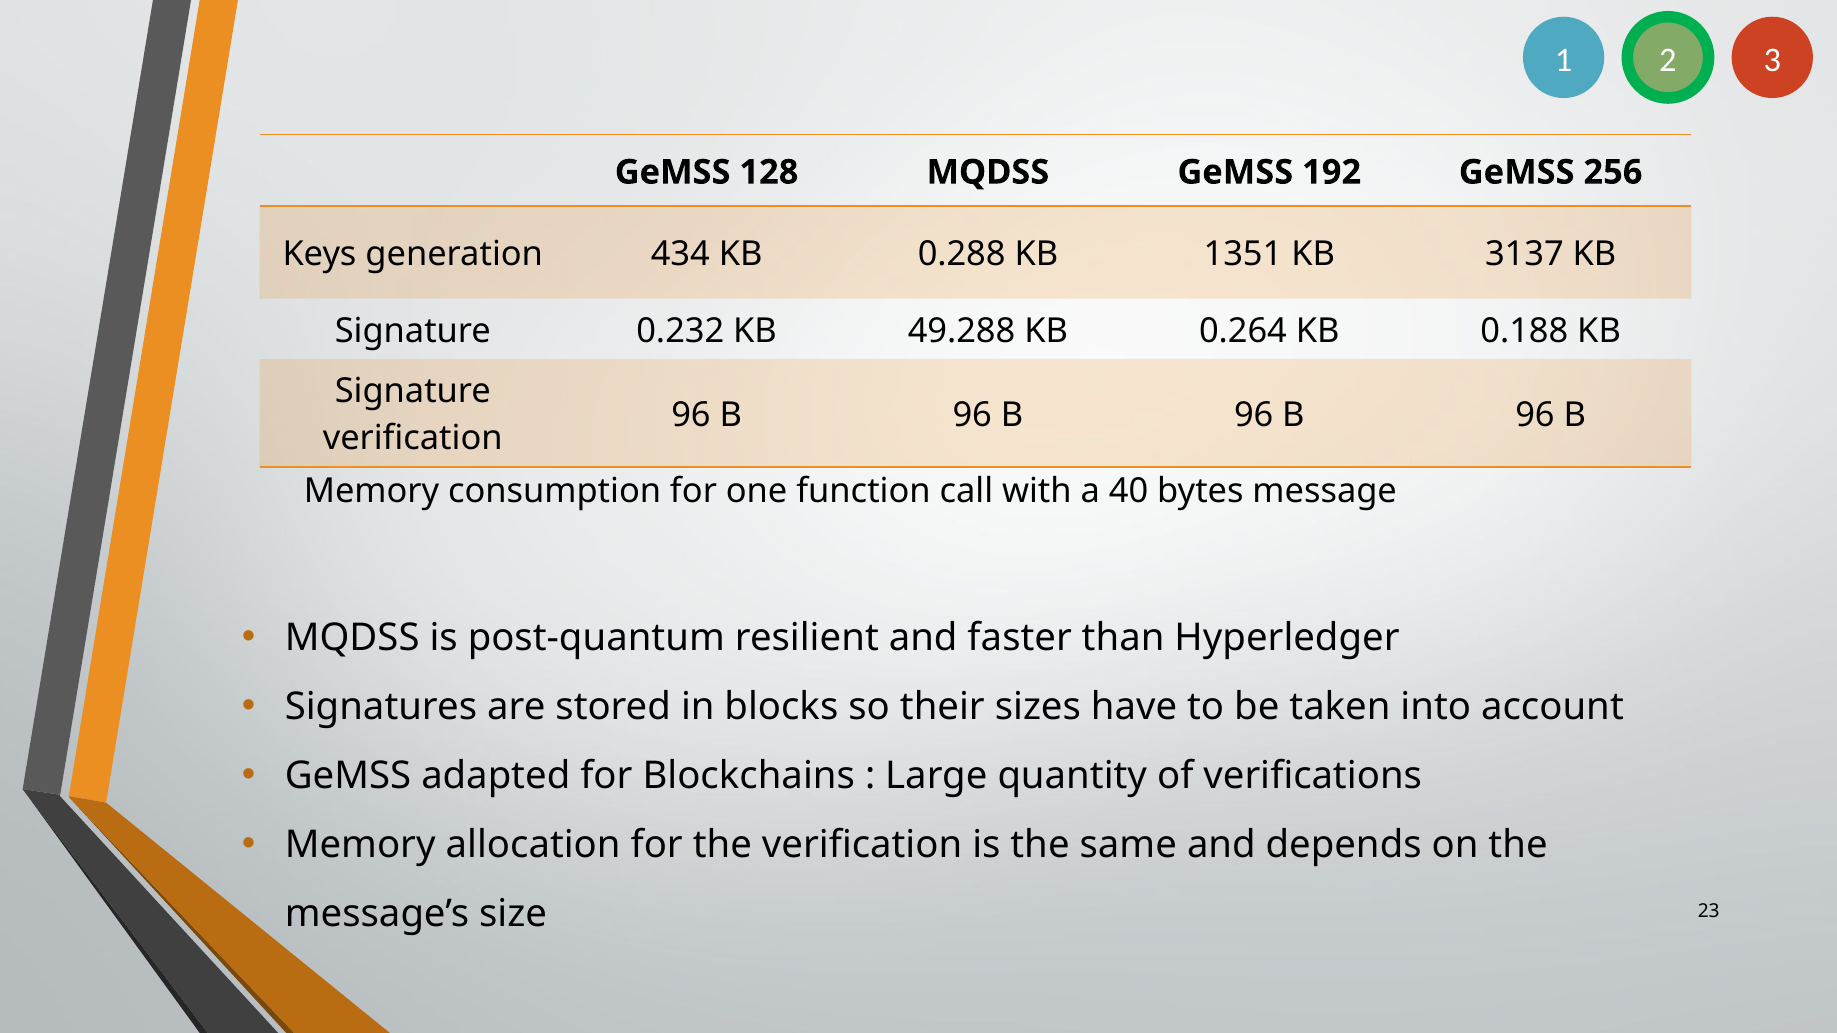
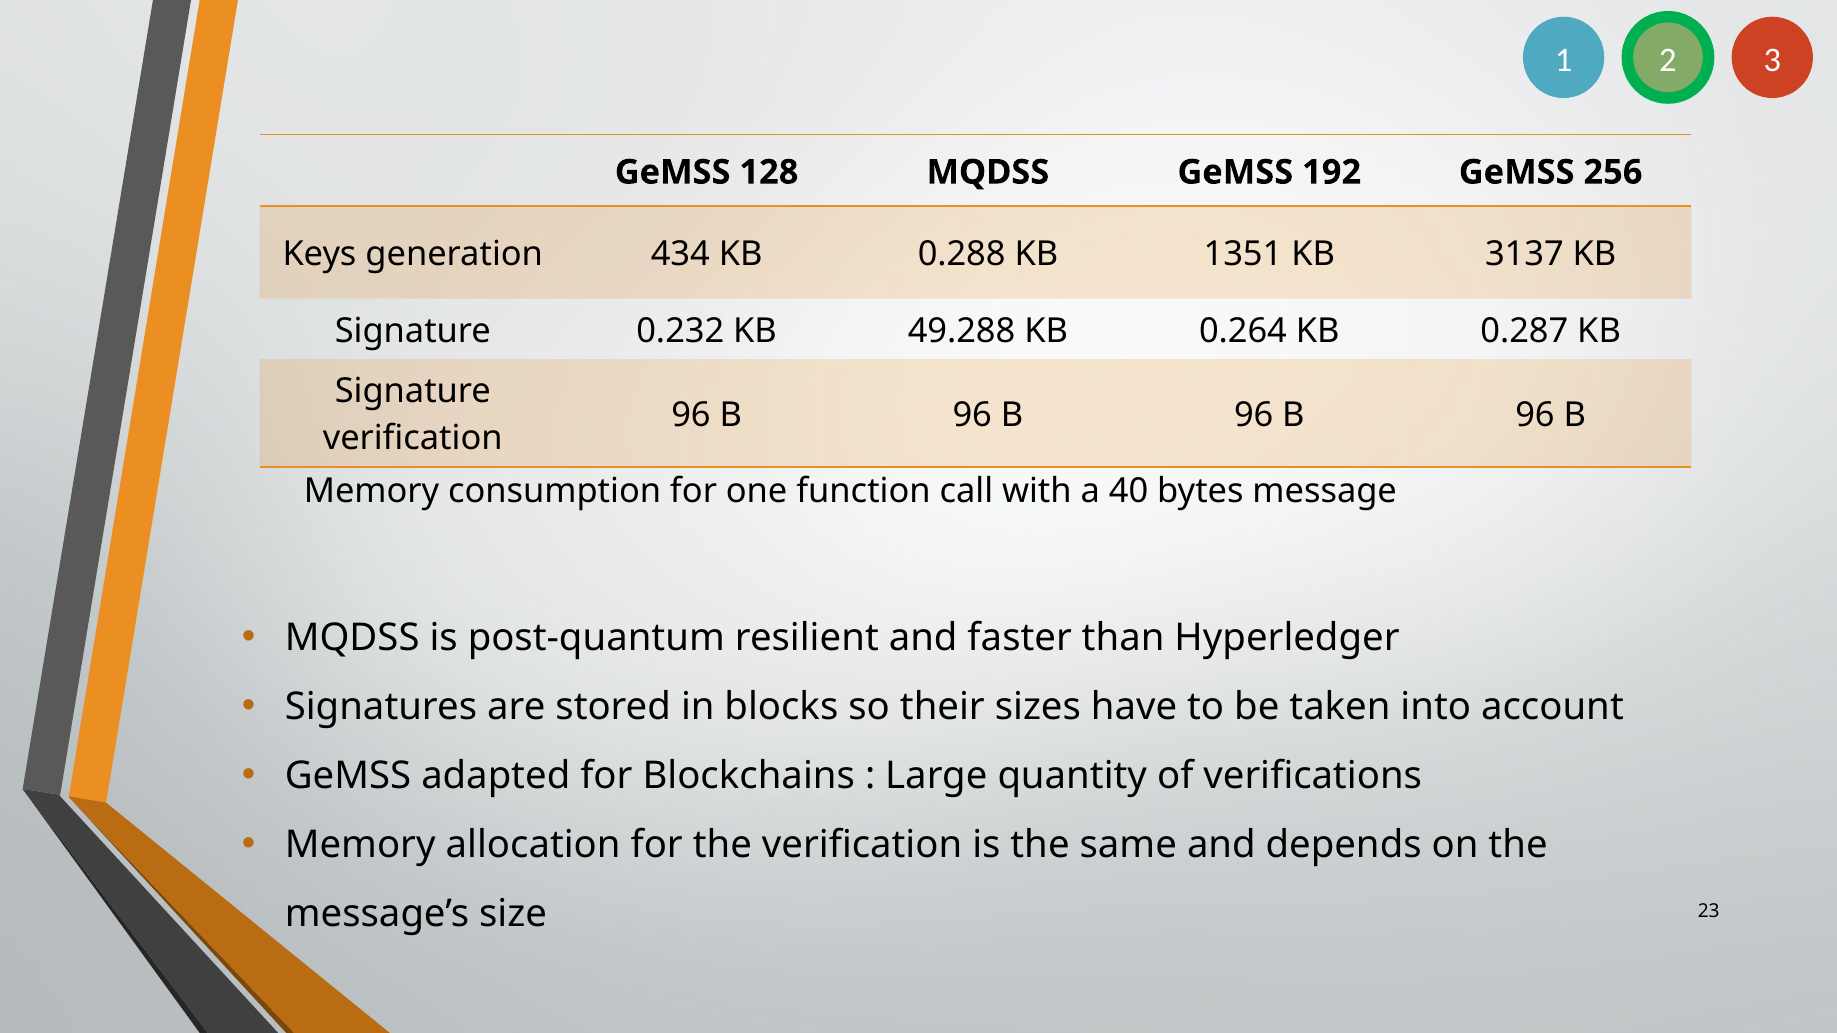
0.188: 0.188 -> 0.287
